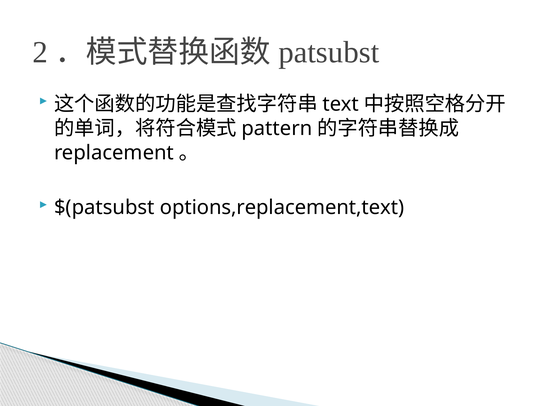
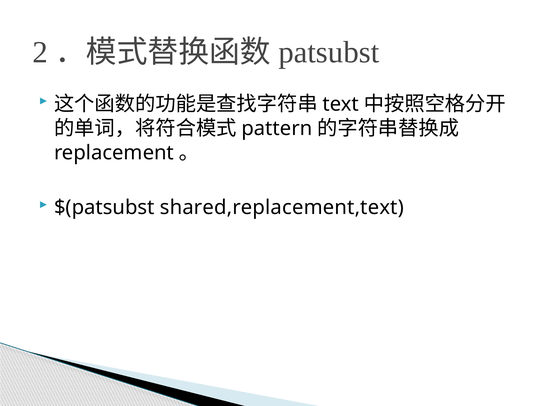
options,replacement,text: options,replacement,text -> shared,replacement,text
